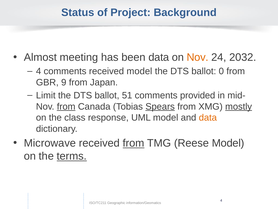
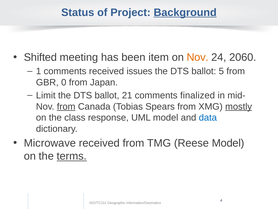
Background underline: none -> present
Almost: Almost -> Shifted
been data: data -> item
2032: 2032 -> 2060
4 at (39, 71): 4 -> 1
received model: model -> issues
0: 0 -> 5
9: 9 -> 0
51: 51 -> 21
provided: provided -> finalized
Spears underline: present -> none
data at (208, 117) colour: orange -> blue
from at (134, 143) underline: present -> none
